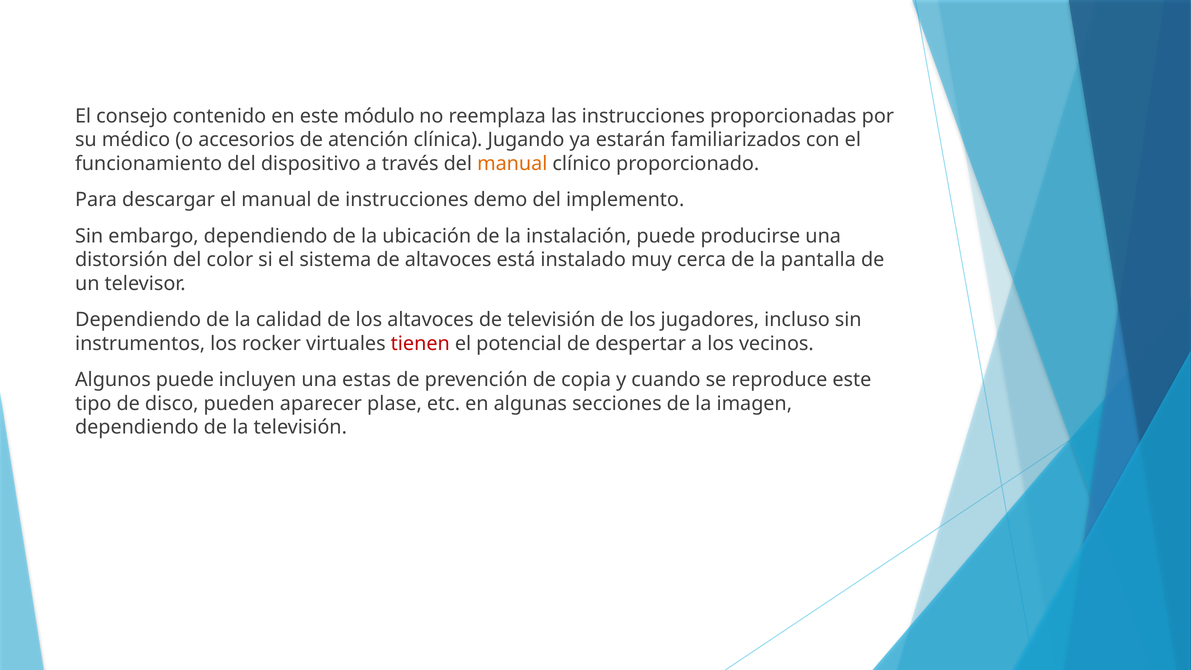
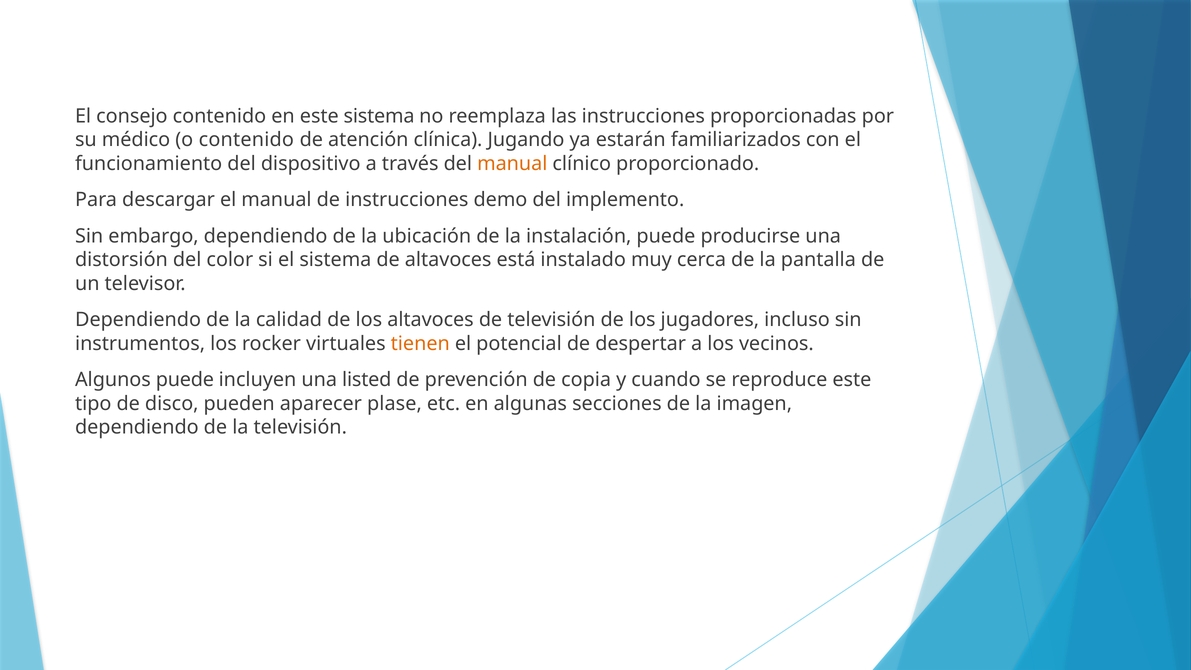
este módulo: módulo -> sistema
o accesorios: accesorios -> contenido
tienen colour: red -> orange
estas: estas -> listed
